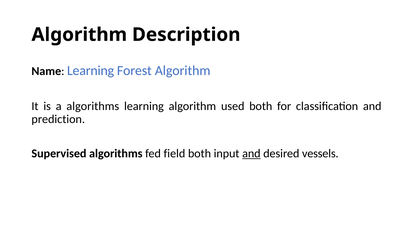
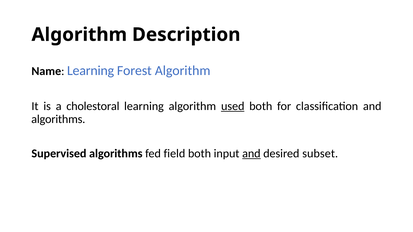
a algorithms: algorithms -> cholestoral
used underline: none -> present
prediction at (58, 119): prediction -> algorithms
vessels: vessels -> subset
